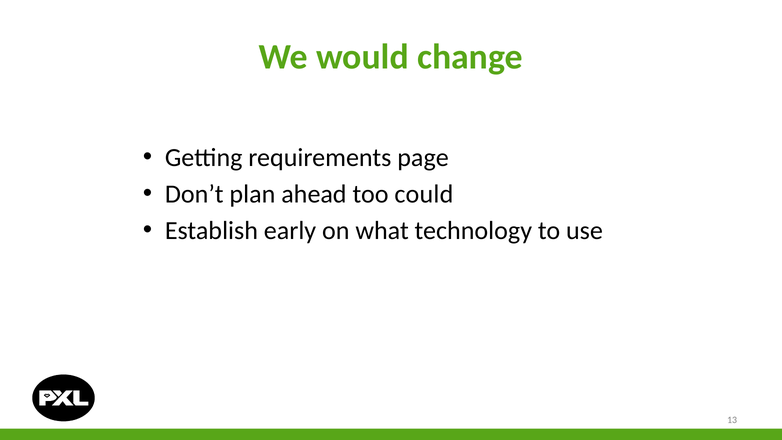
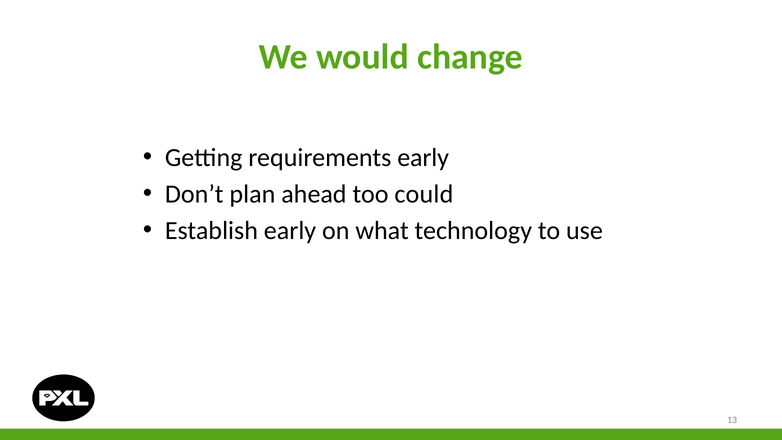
requirements page: page -> early
